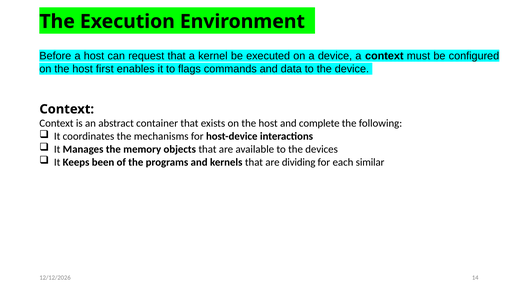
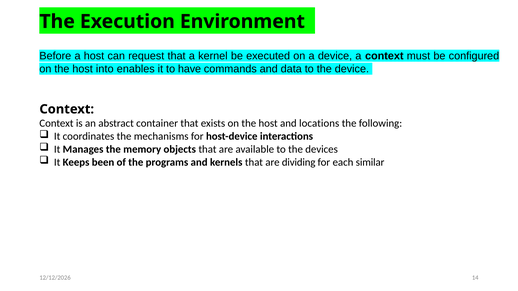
first: first -> into
flags: flags -> have
complete: complete -> locations
